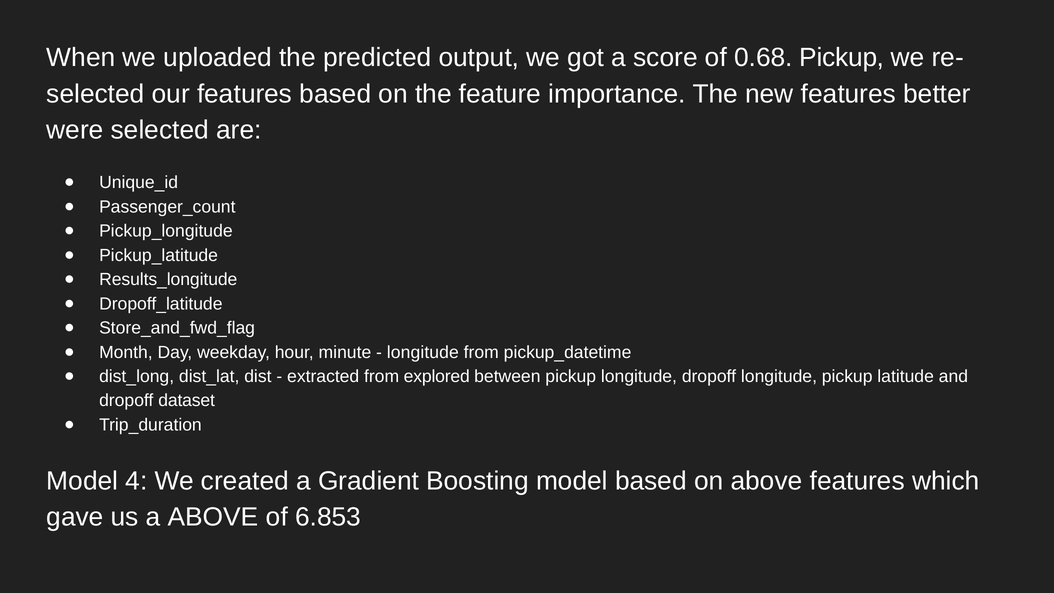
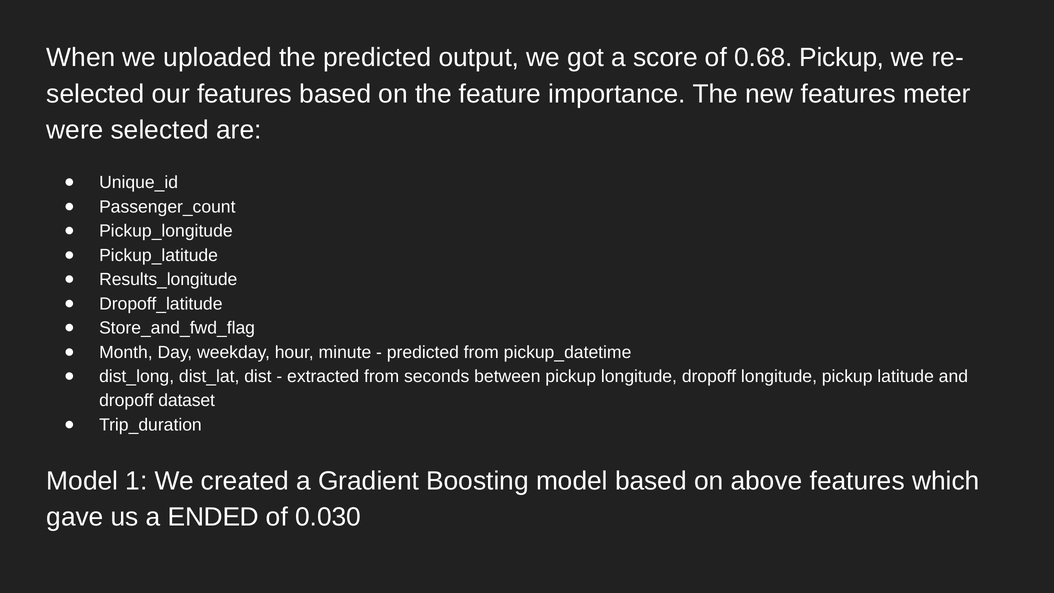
better: better -> meter
longitude at (423, 352): longitude -> predicted
explored: explored -> seconds
4: 4 -> 1
a ABOVE: ABOVE -> ENDED
6.853: 6.853 -> 0.030
